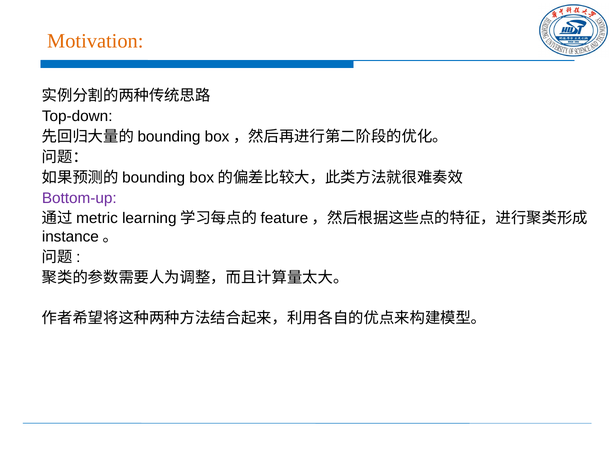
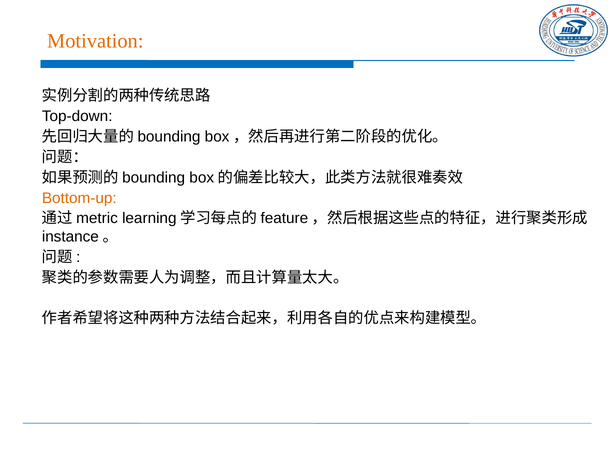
Bottom-up colour: purple -> orange
